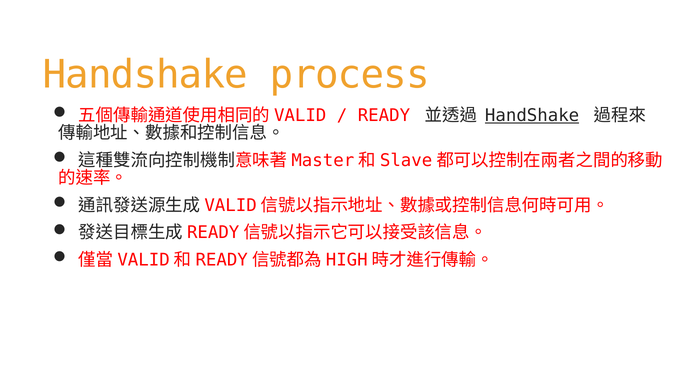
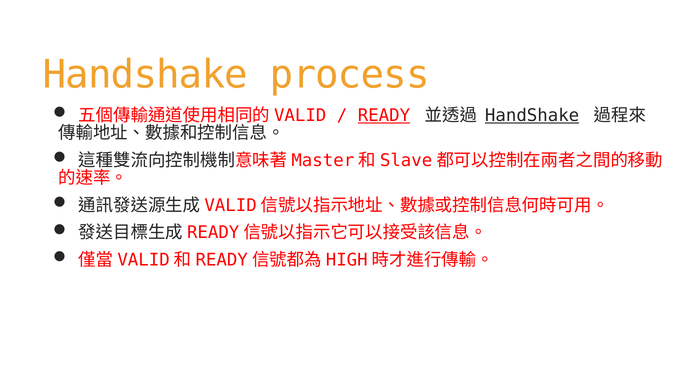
READY underline: none -> present
